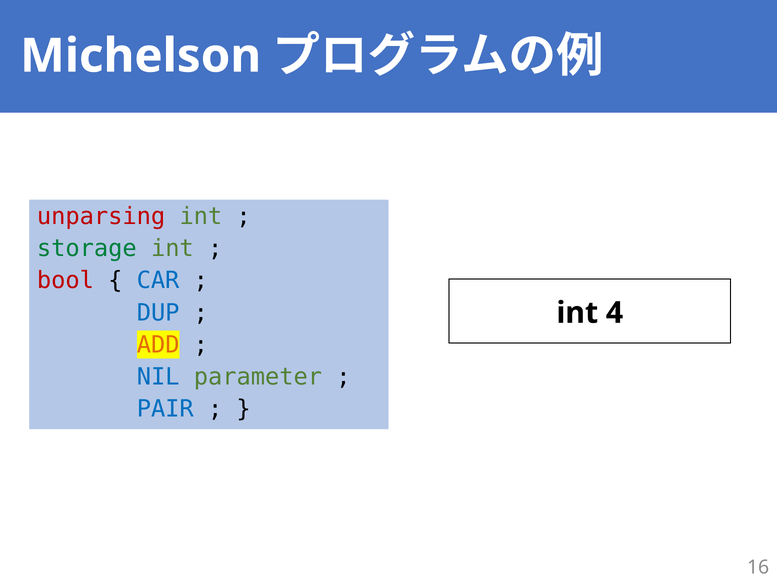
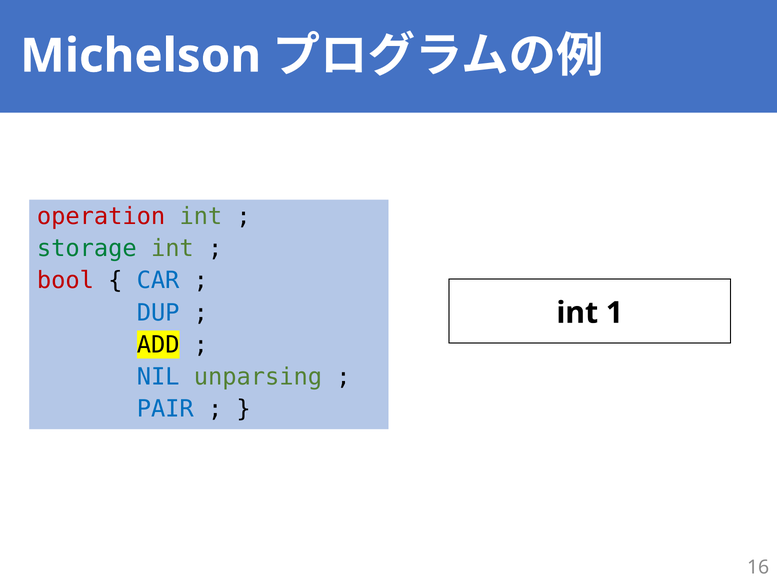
unparsing: unparsing -> operation
4: 4 -> 1
ADD colour: orange -> black
parameter: parameter -> unparsing
